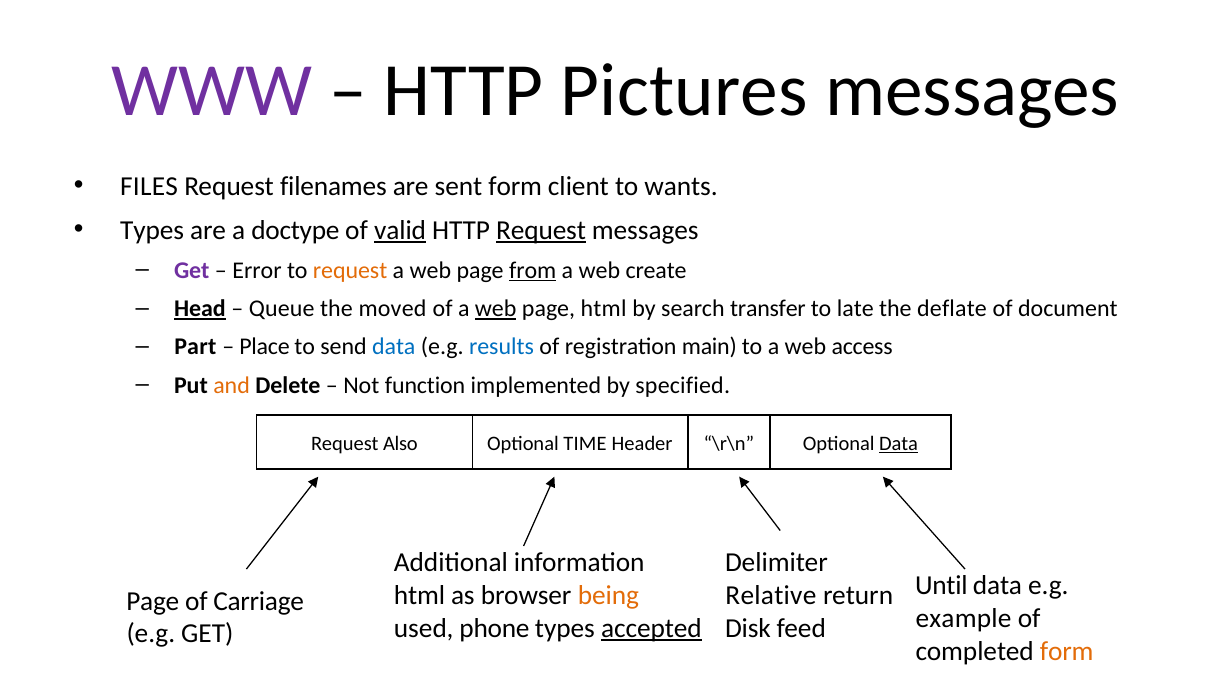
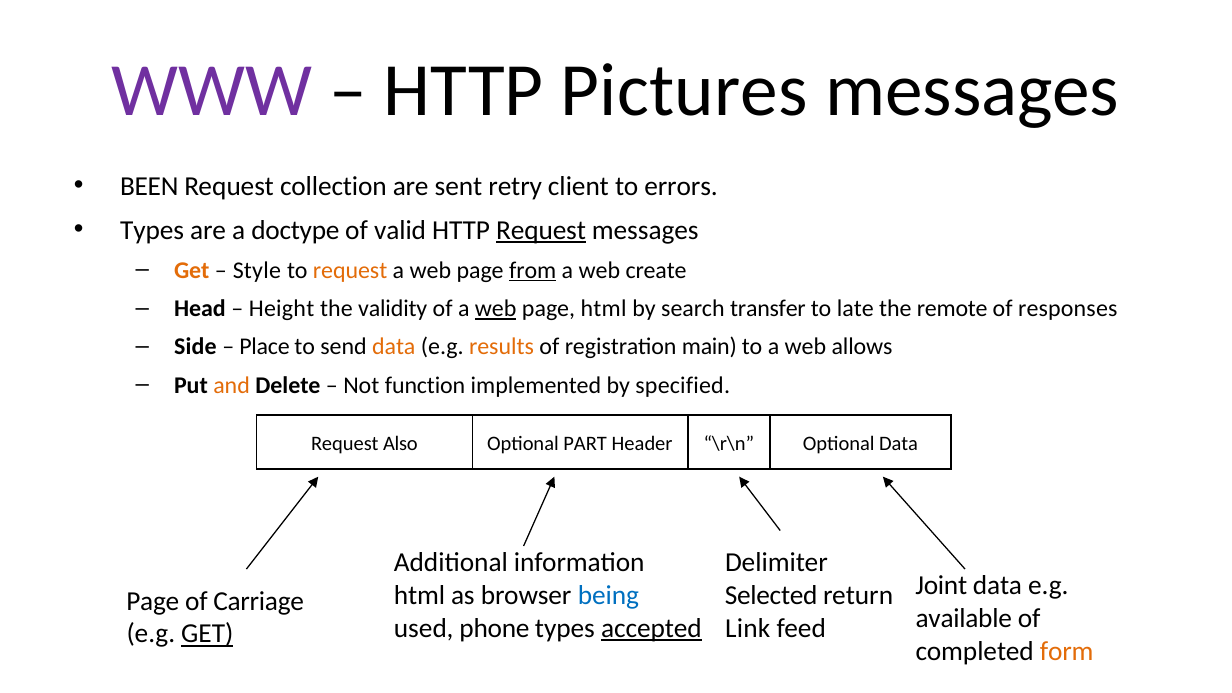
FILES: FILES -> BEEN
filenames: filenames -> collection
sent form: form -> retry
wants: wants -> errors
valid underline: present -> none
Get at (192, 270) colour: purple -> orange
Error: Error -> Style
Head underline: present -> none
Queue: Queue -> Height
moved: moved -> validity
deflate: deflate -> remote
document: document -> responses
Part: Part -> Side
data at (394, 347) colour: blue -> orange
results colour: blue -> orange
access: access -> allows
TIME: TIME -> PART
Data at (899, 443) underline: present -> none
Until: Until -> Joint
being colour: orange -> blue
Relative: Relative -> Selected
example: example -> available
Disk: Disk -> Link
GET at (207, 634) underline: none -> present
